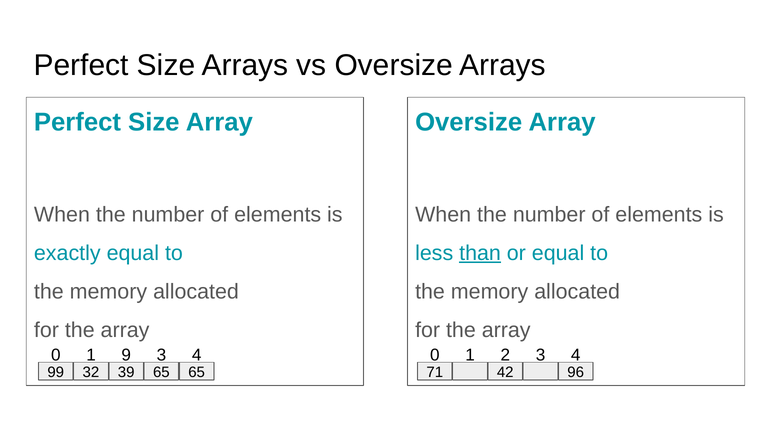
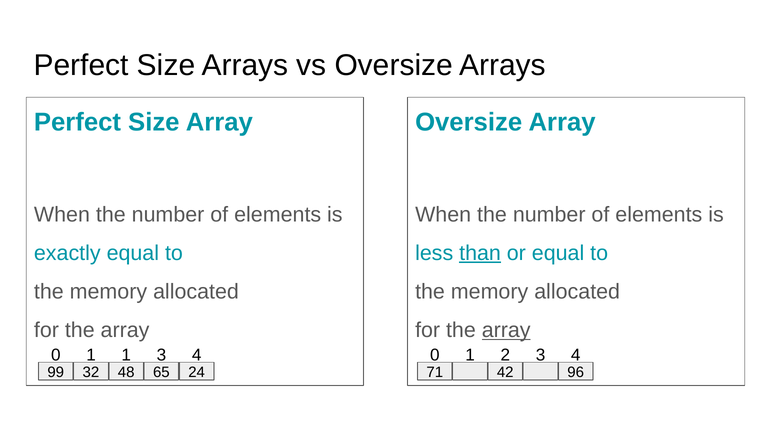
array at (506, 330) underline: none -> present
1 9: 9 -> 1
39: 39 -> 48
65 65: 65 -> 24
